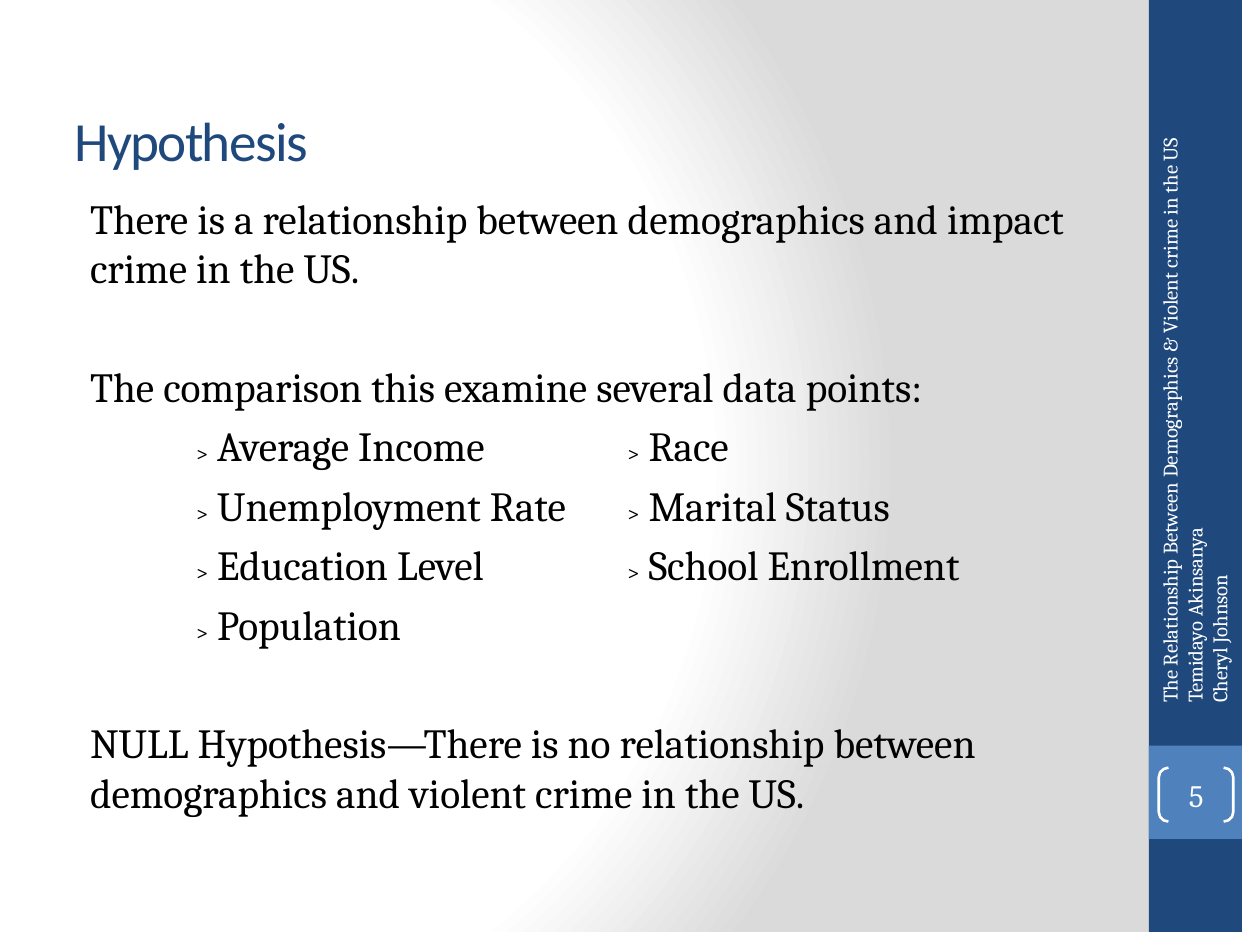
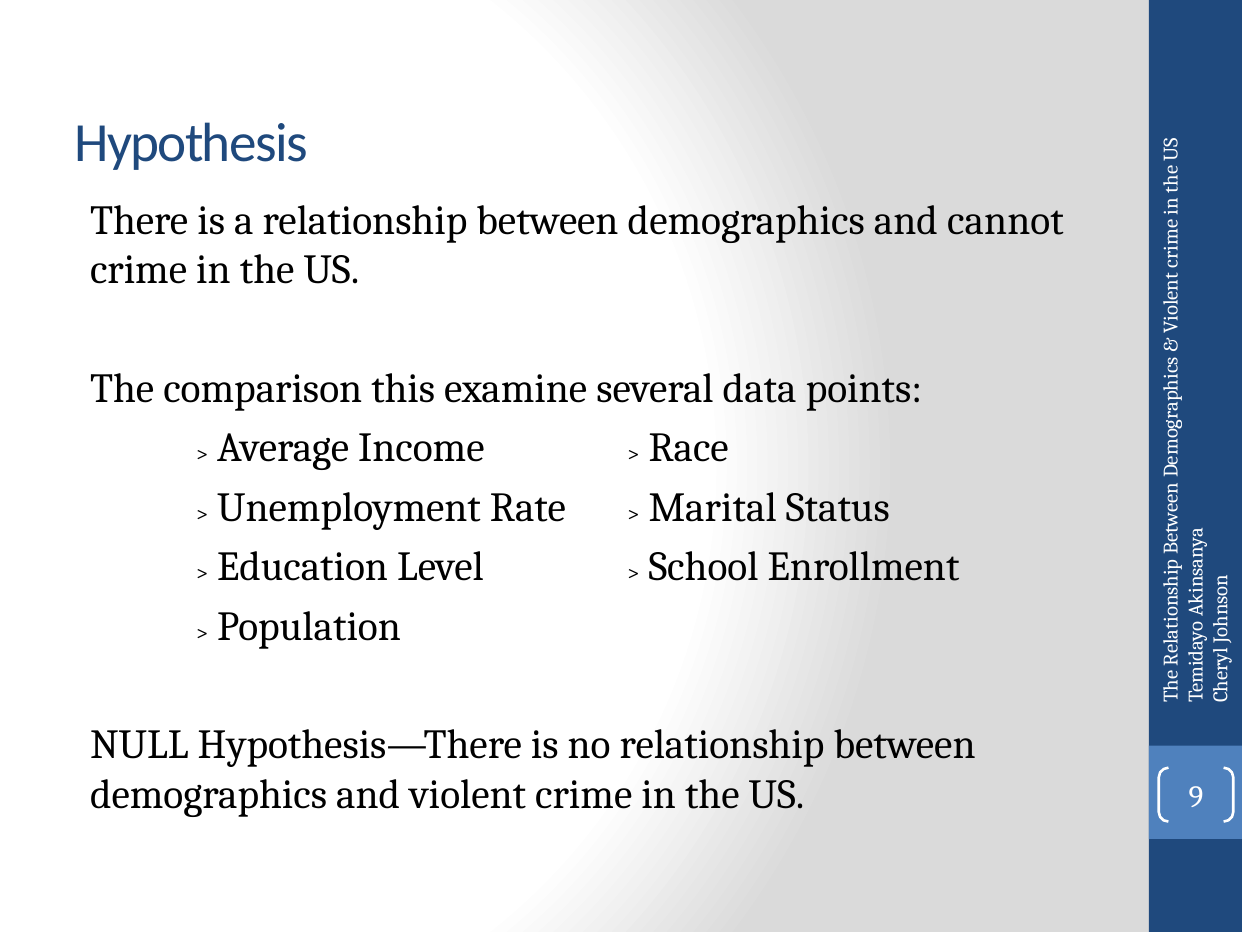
impact: impact -> cannot
5: 5 -> 9
